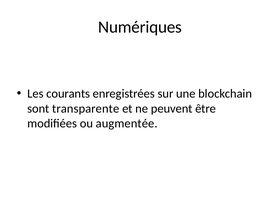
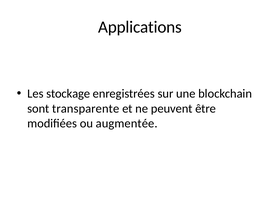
Numériques: Numériques -> Applications
courants: courants -> stockage
